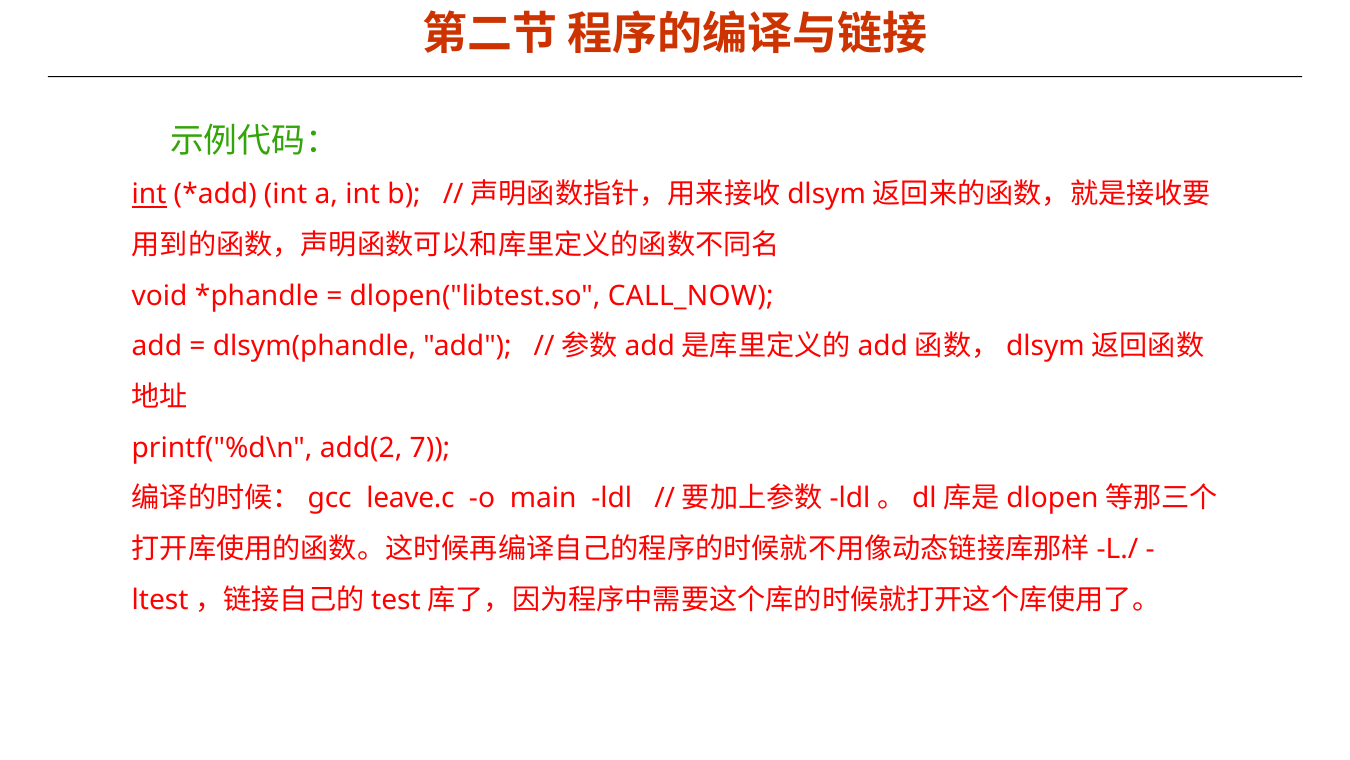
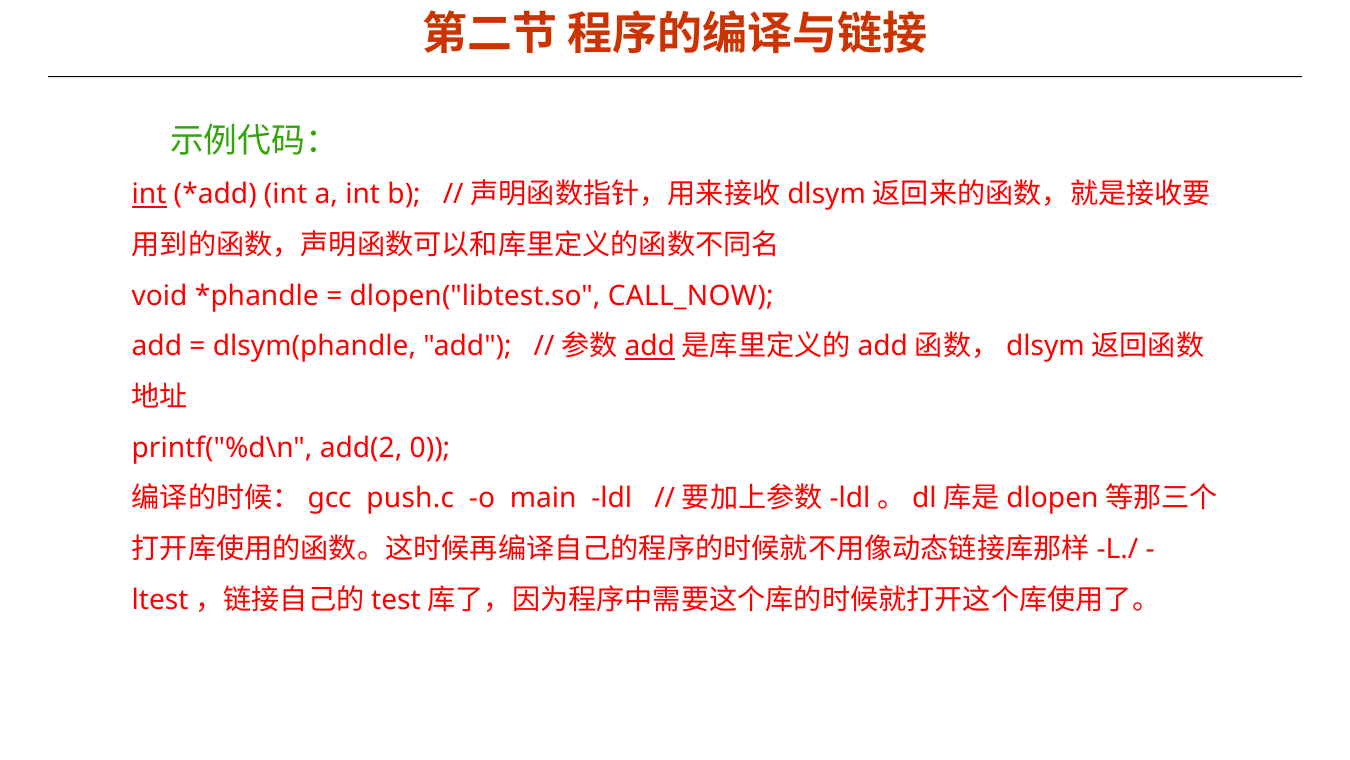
add at (650, 346) underline: none -> present
7: 7 -> 0
leave.c: leave.c -> push.c
